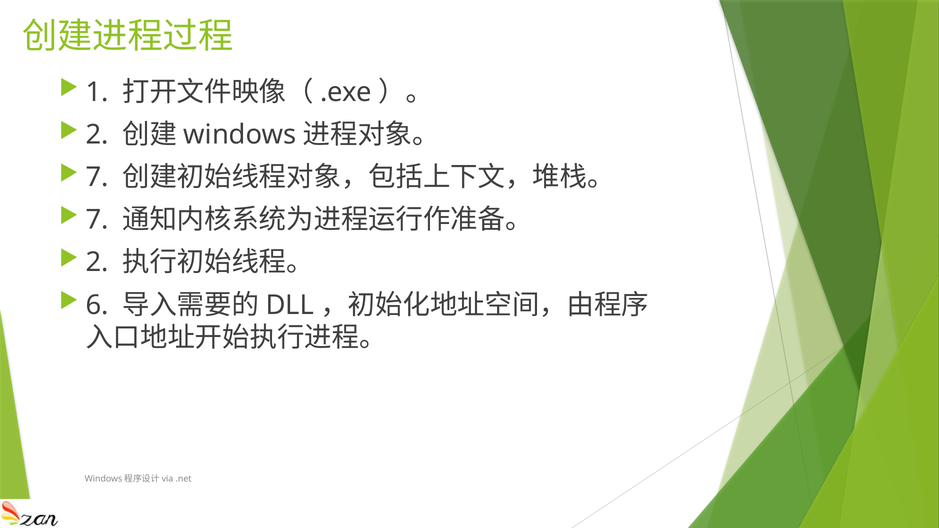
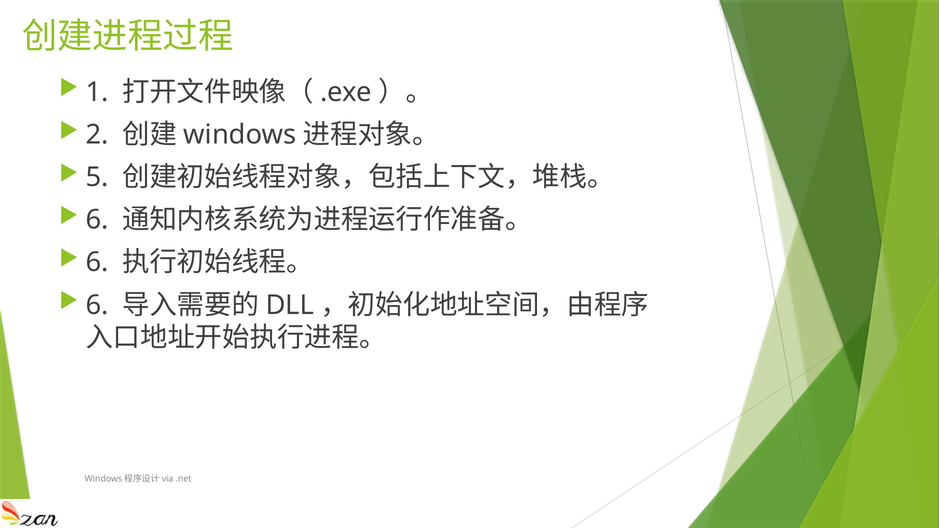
7 at (97, 177): 7 -> 5
7 at (97, 220): 7 -> 6
2 at (97, 263): 2 -> 6
